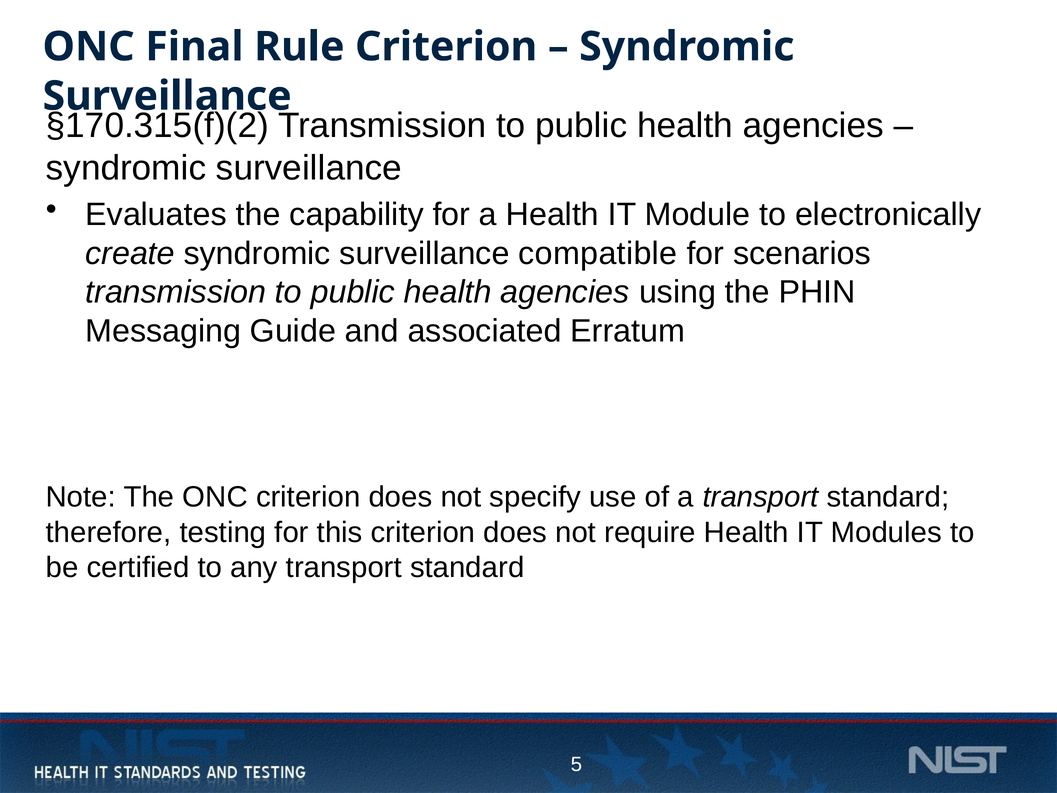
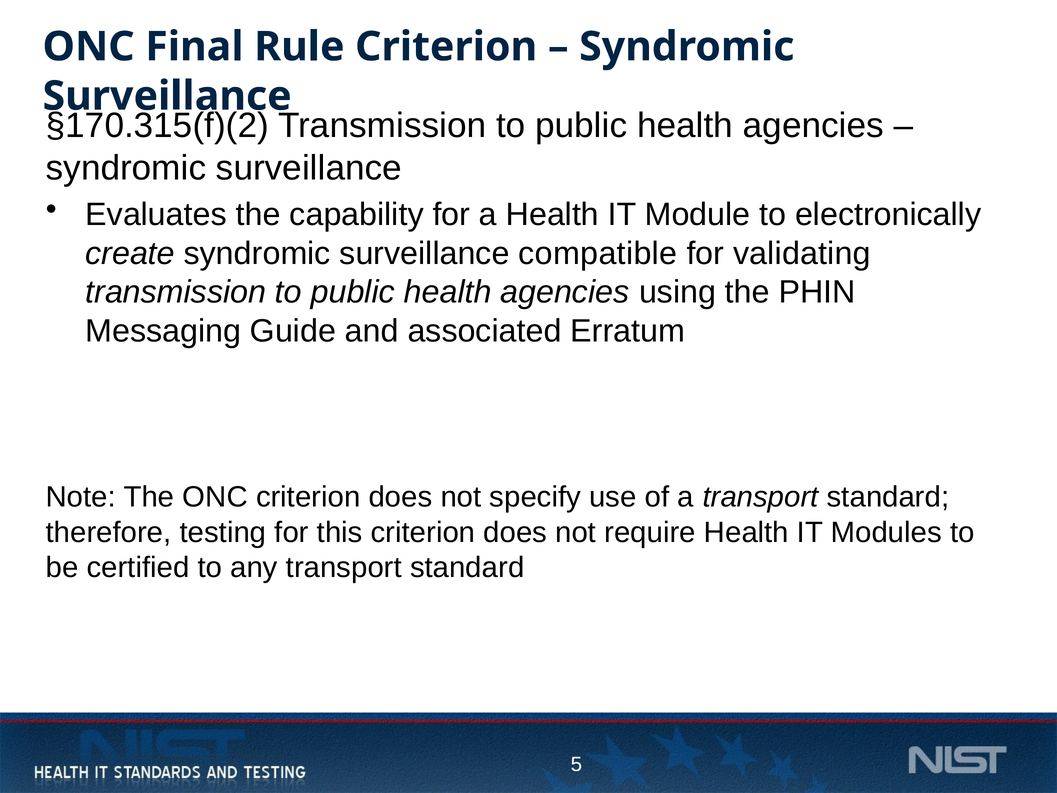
scenarios: scenarios -> validating
